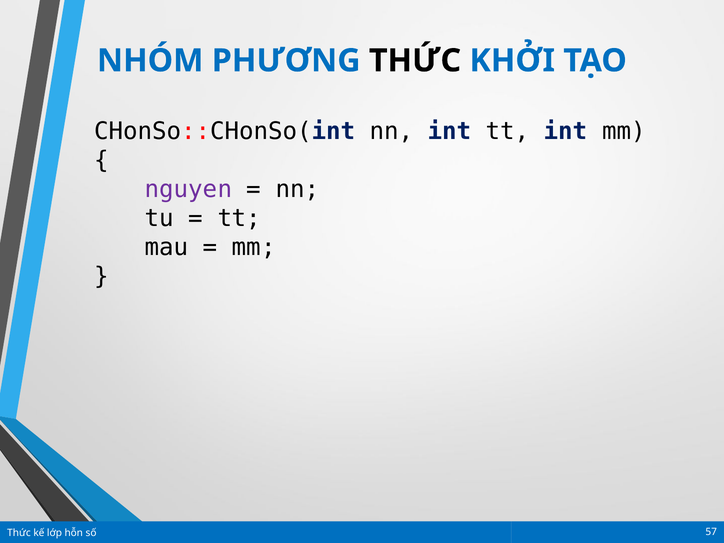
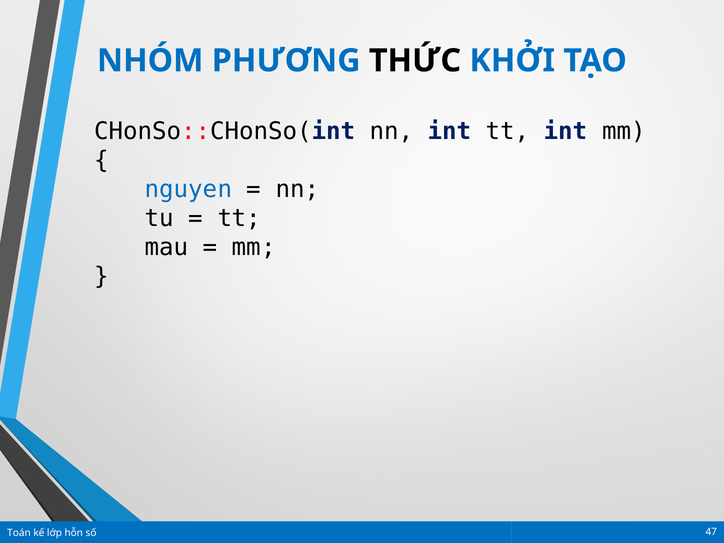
nguyen colour: purple -> blue
Thức at (19, 533): Thức -> Toán
57: 57 -> 47
